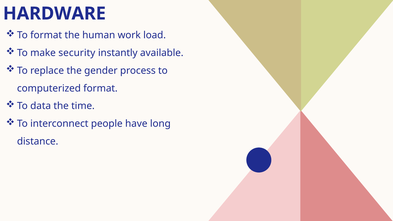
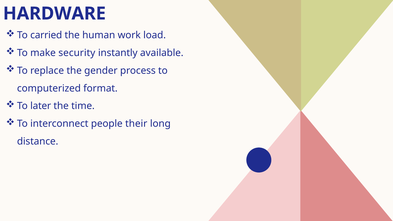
To format: format -> carried
data: data -> later
have: have -> their
